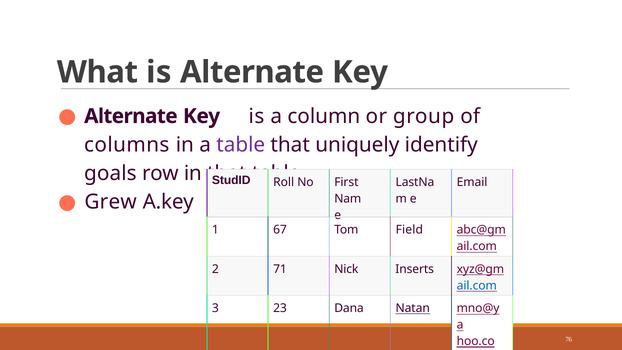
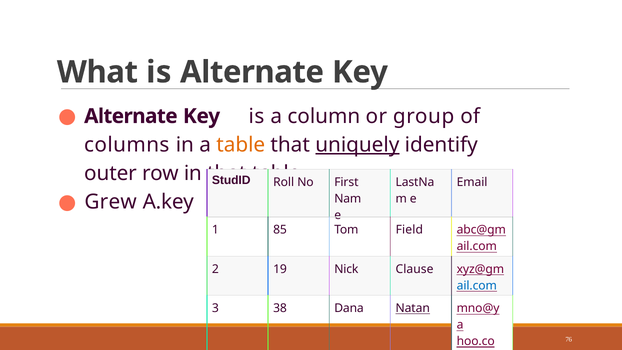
table at (241, 145) colour: purple -> orange
uniquely underline: none -> present
goals: goals -> outer
67: 67 -> 85
71: 71 -> 19
Inserts: Inserts -> Clause
23: 23 -> 38
